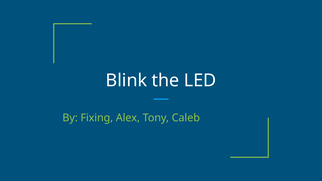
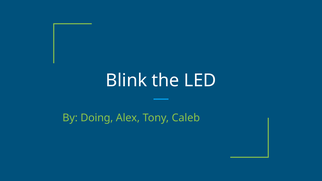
Fixing: Fixing -> Doing
